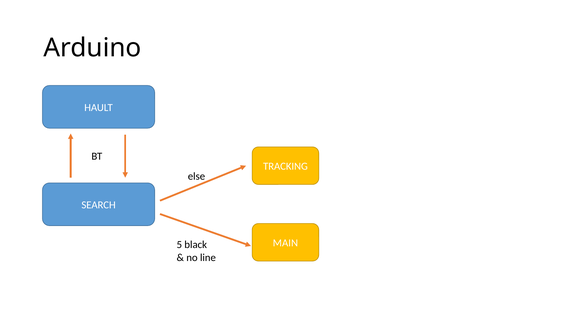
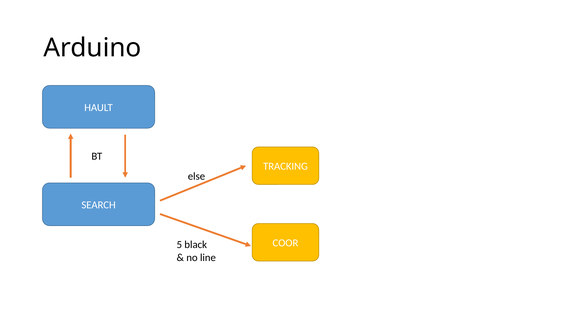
MAIN: MAIN -> COOR
